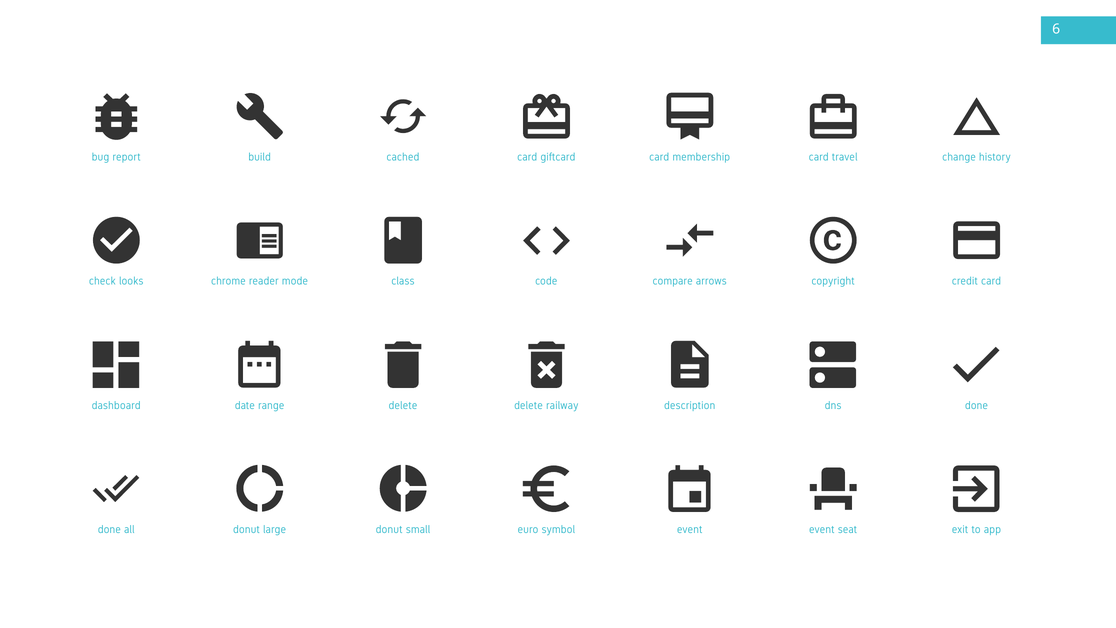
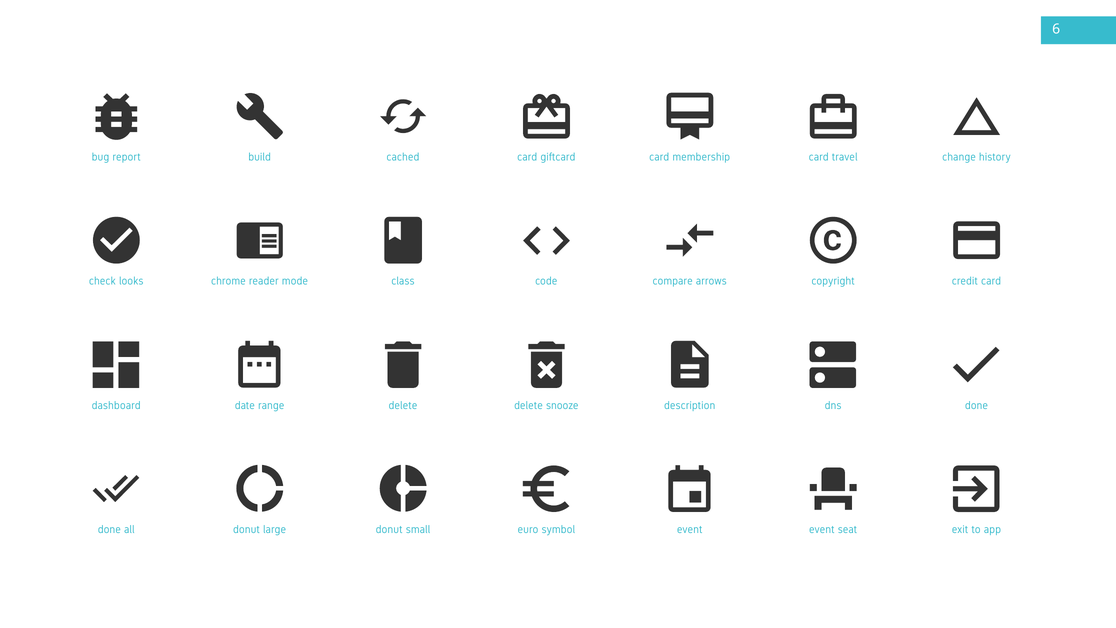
railway: railway -> snooze
